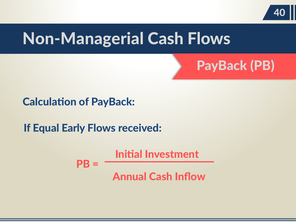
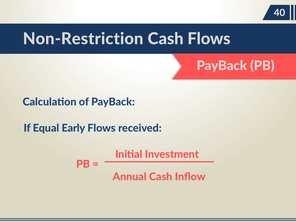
Non-Managerial: Non-Managerial -> Non-Restriction
